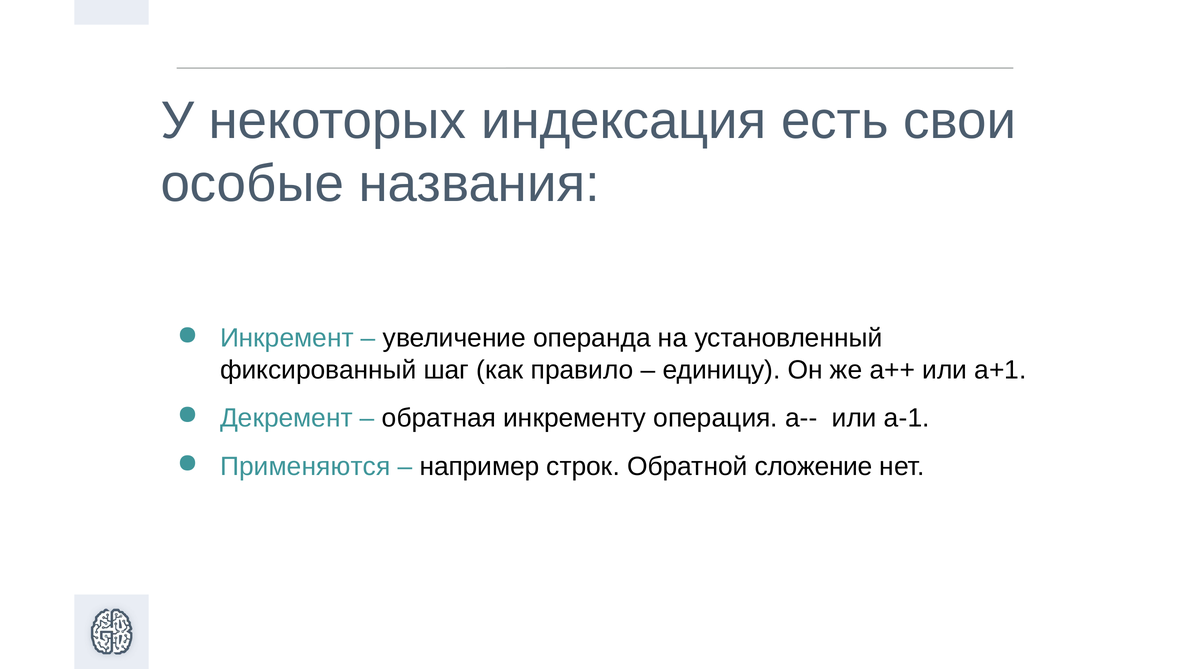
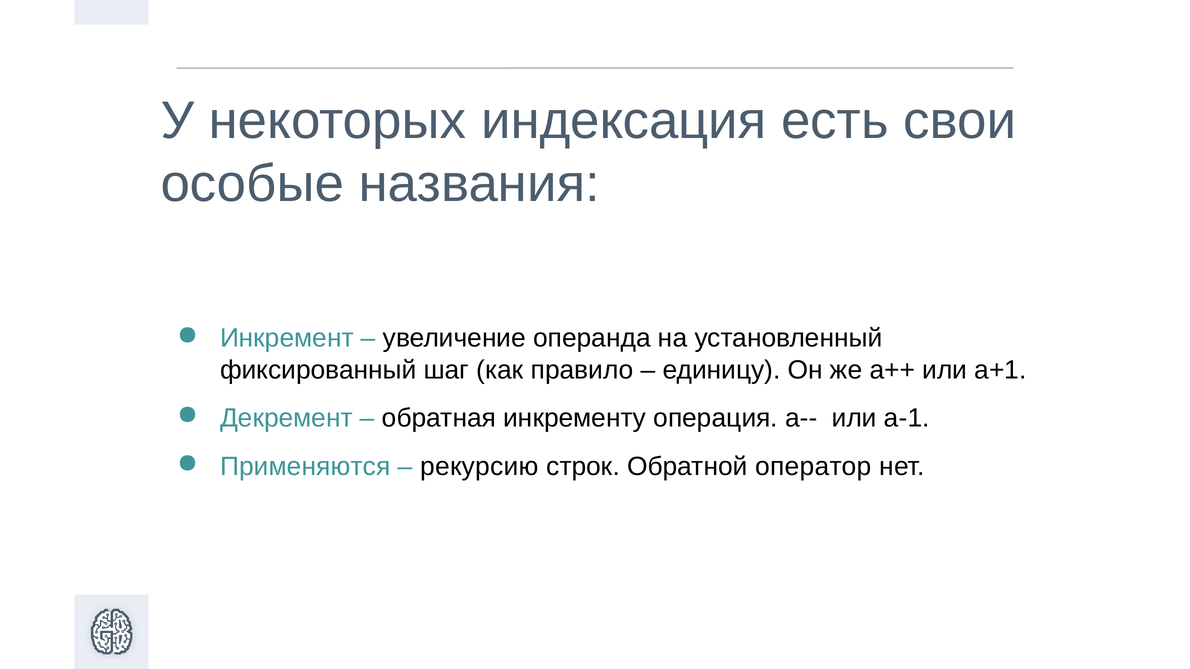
например: например -> рекурсию
сложение: сложение -> оператор
